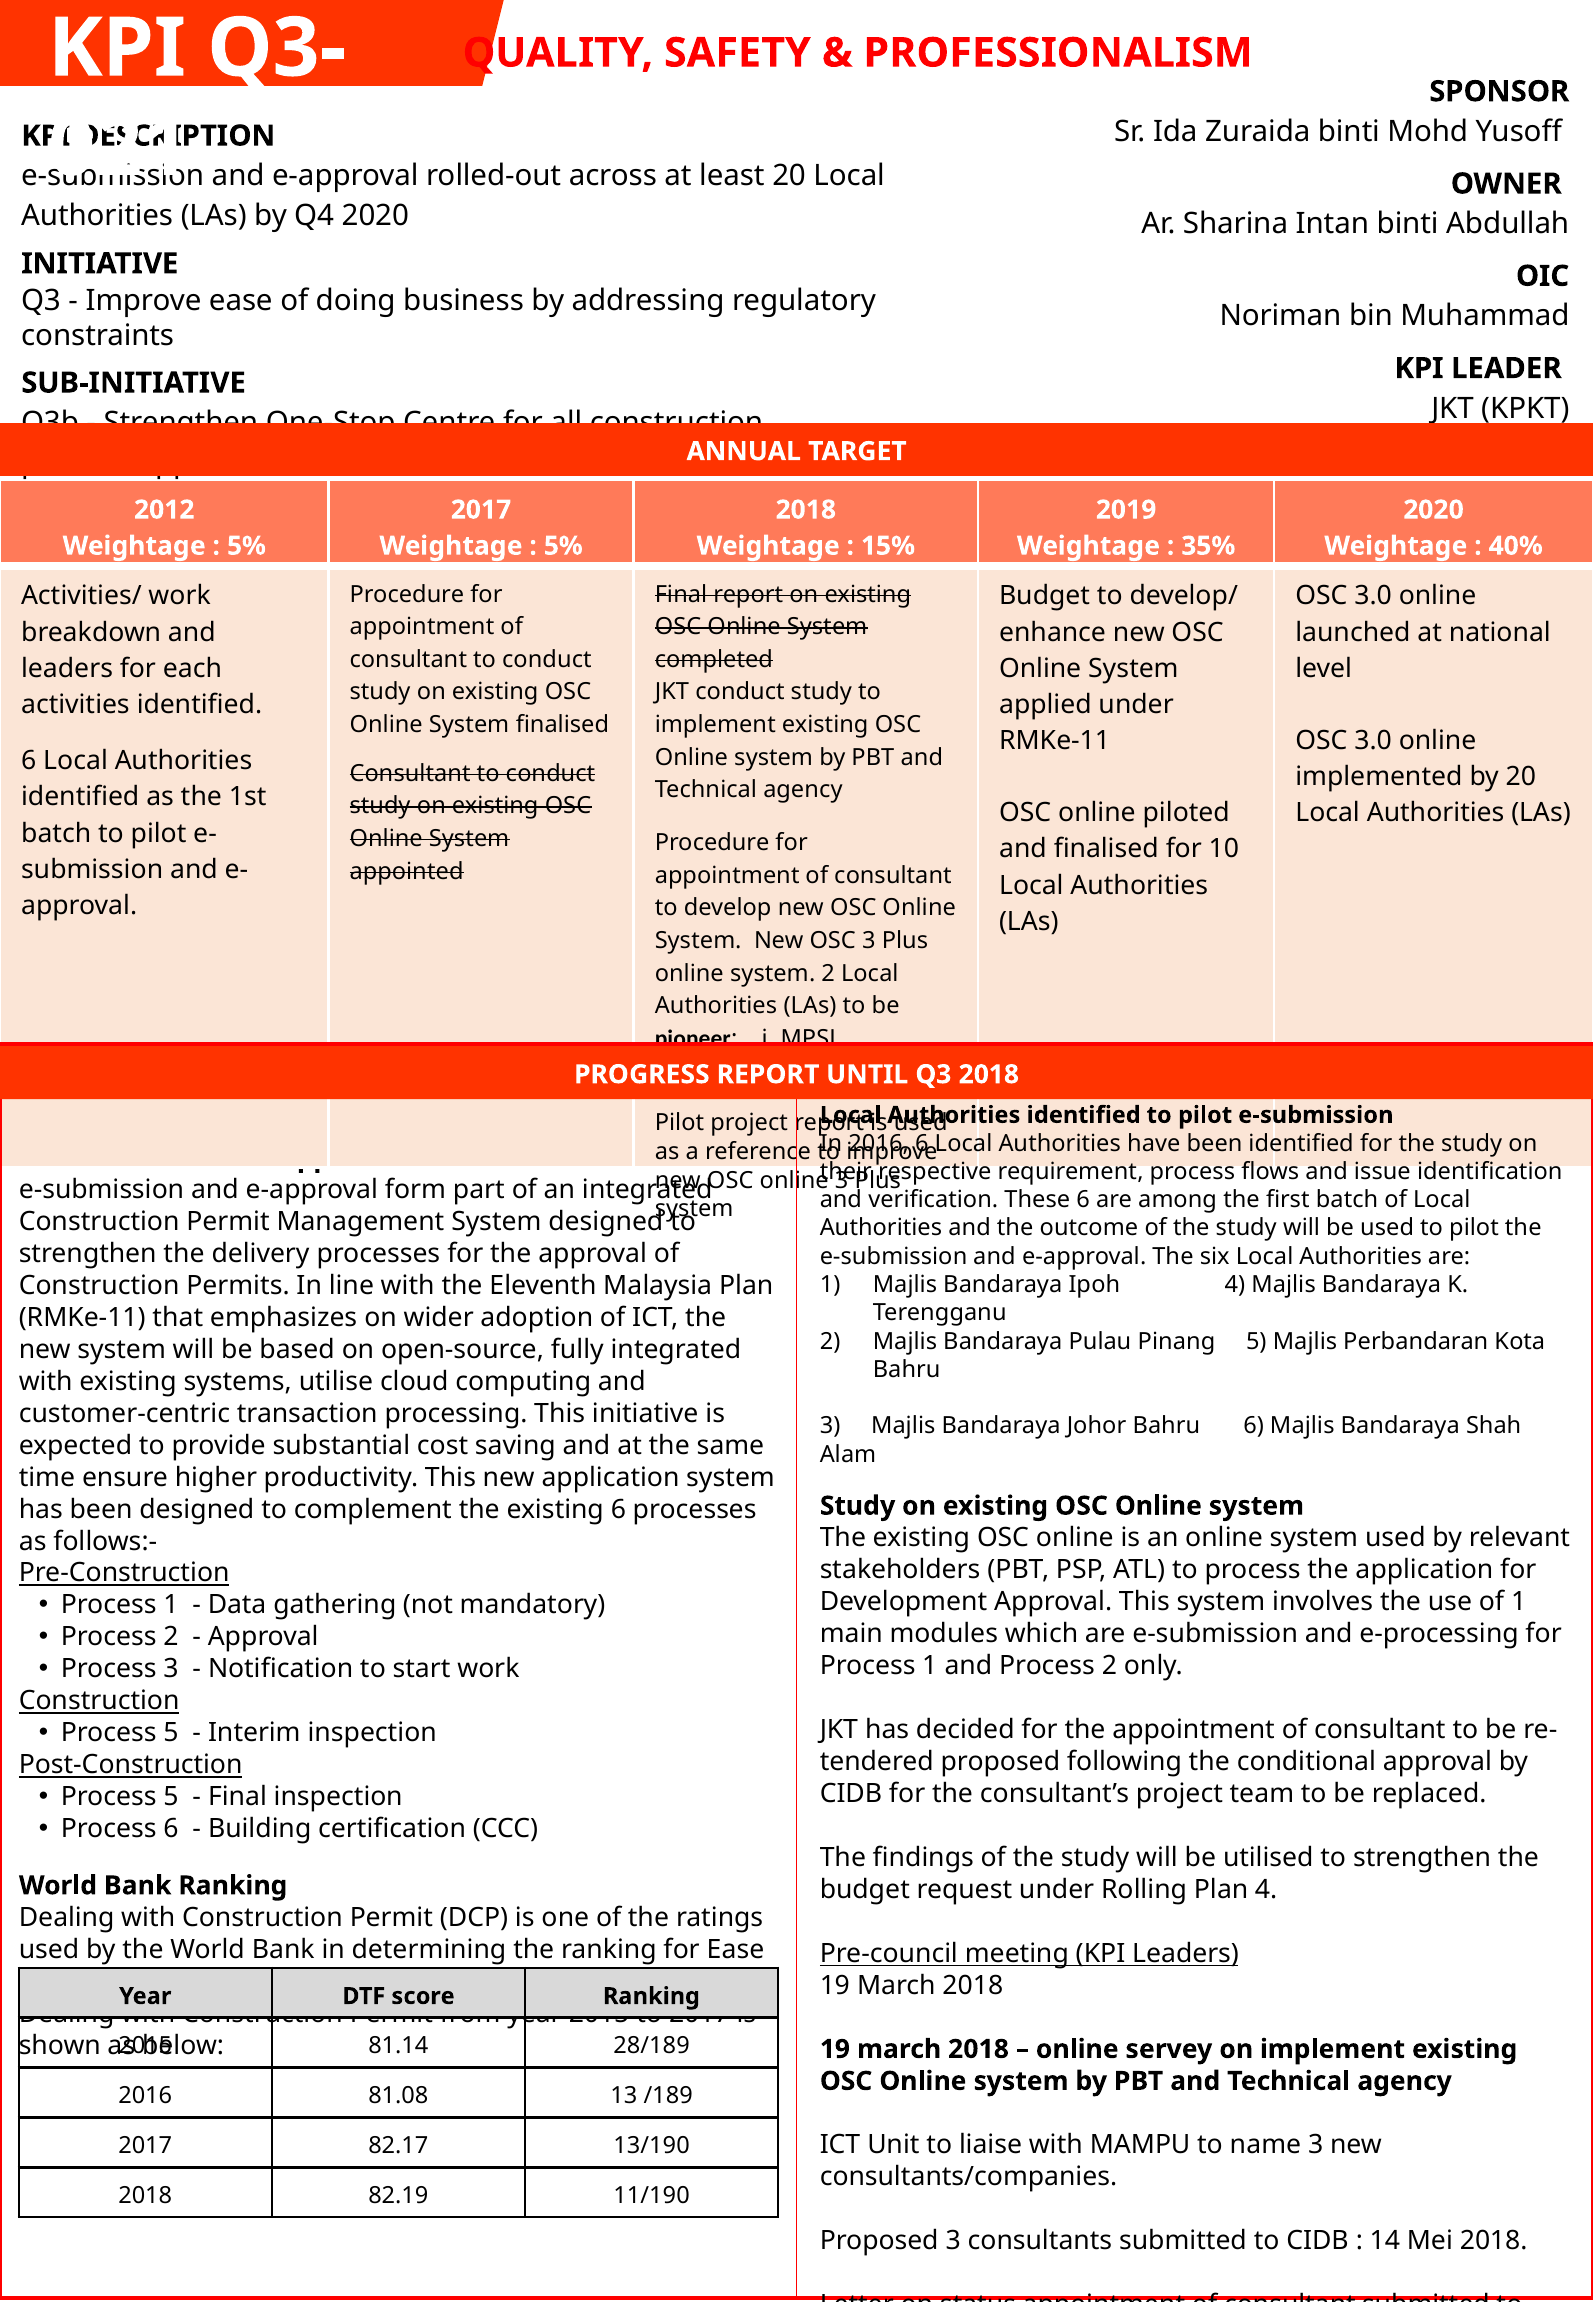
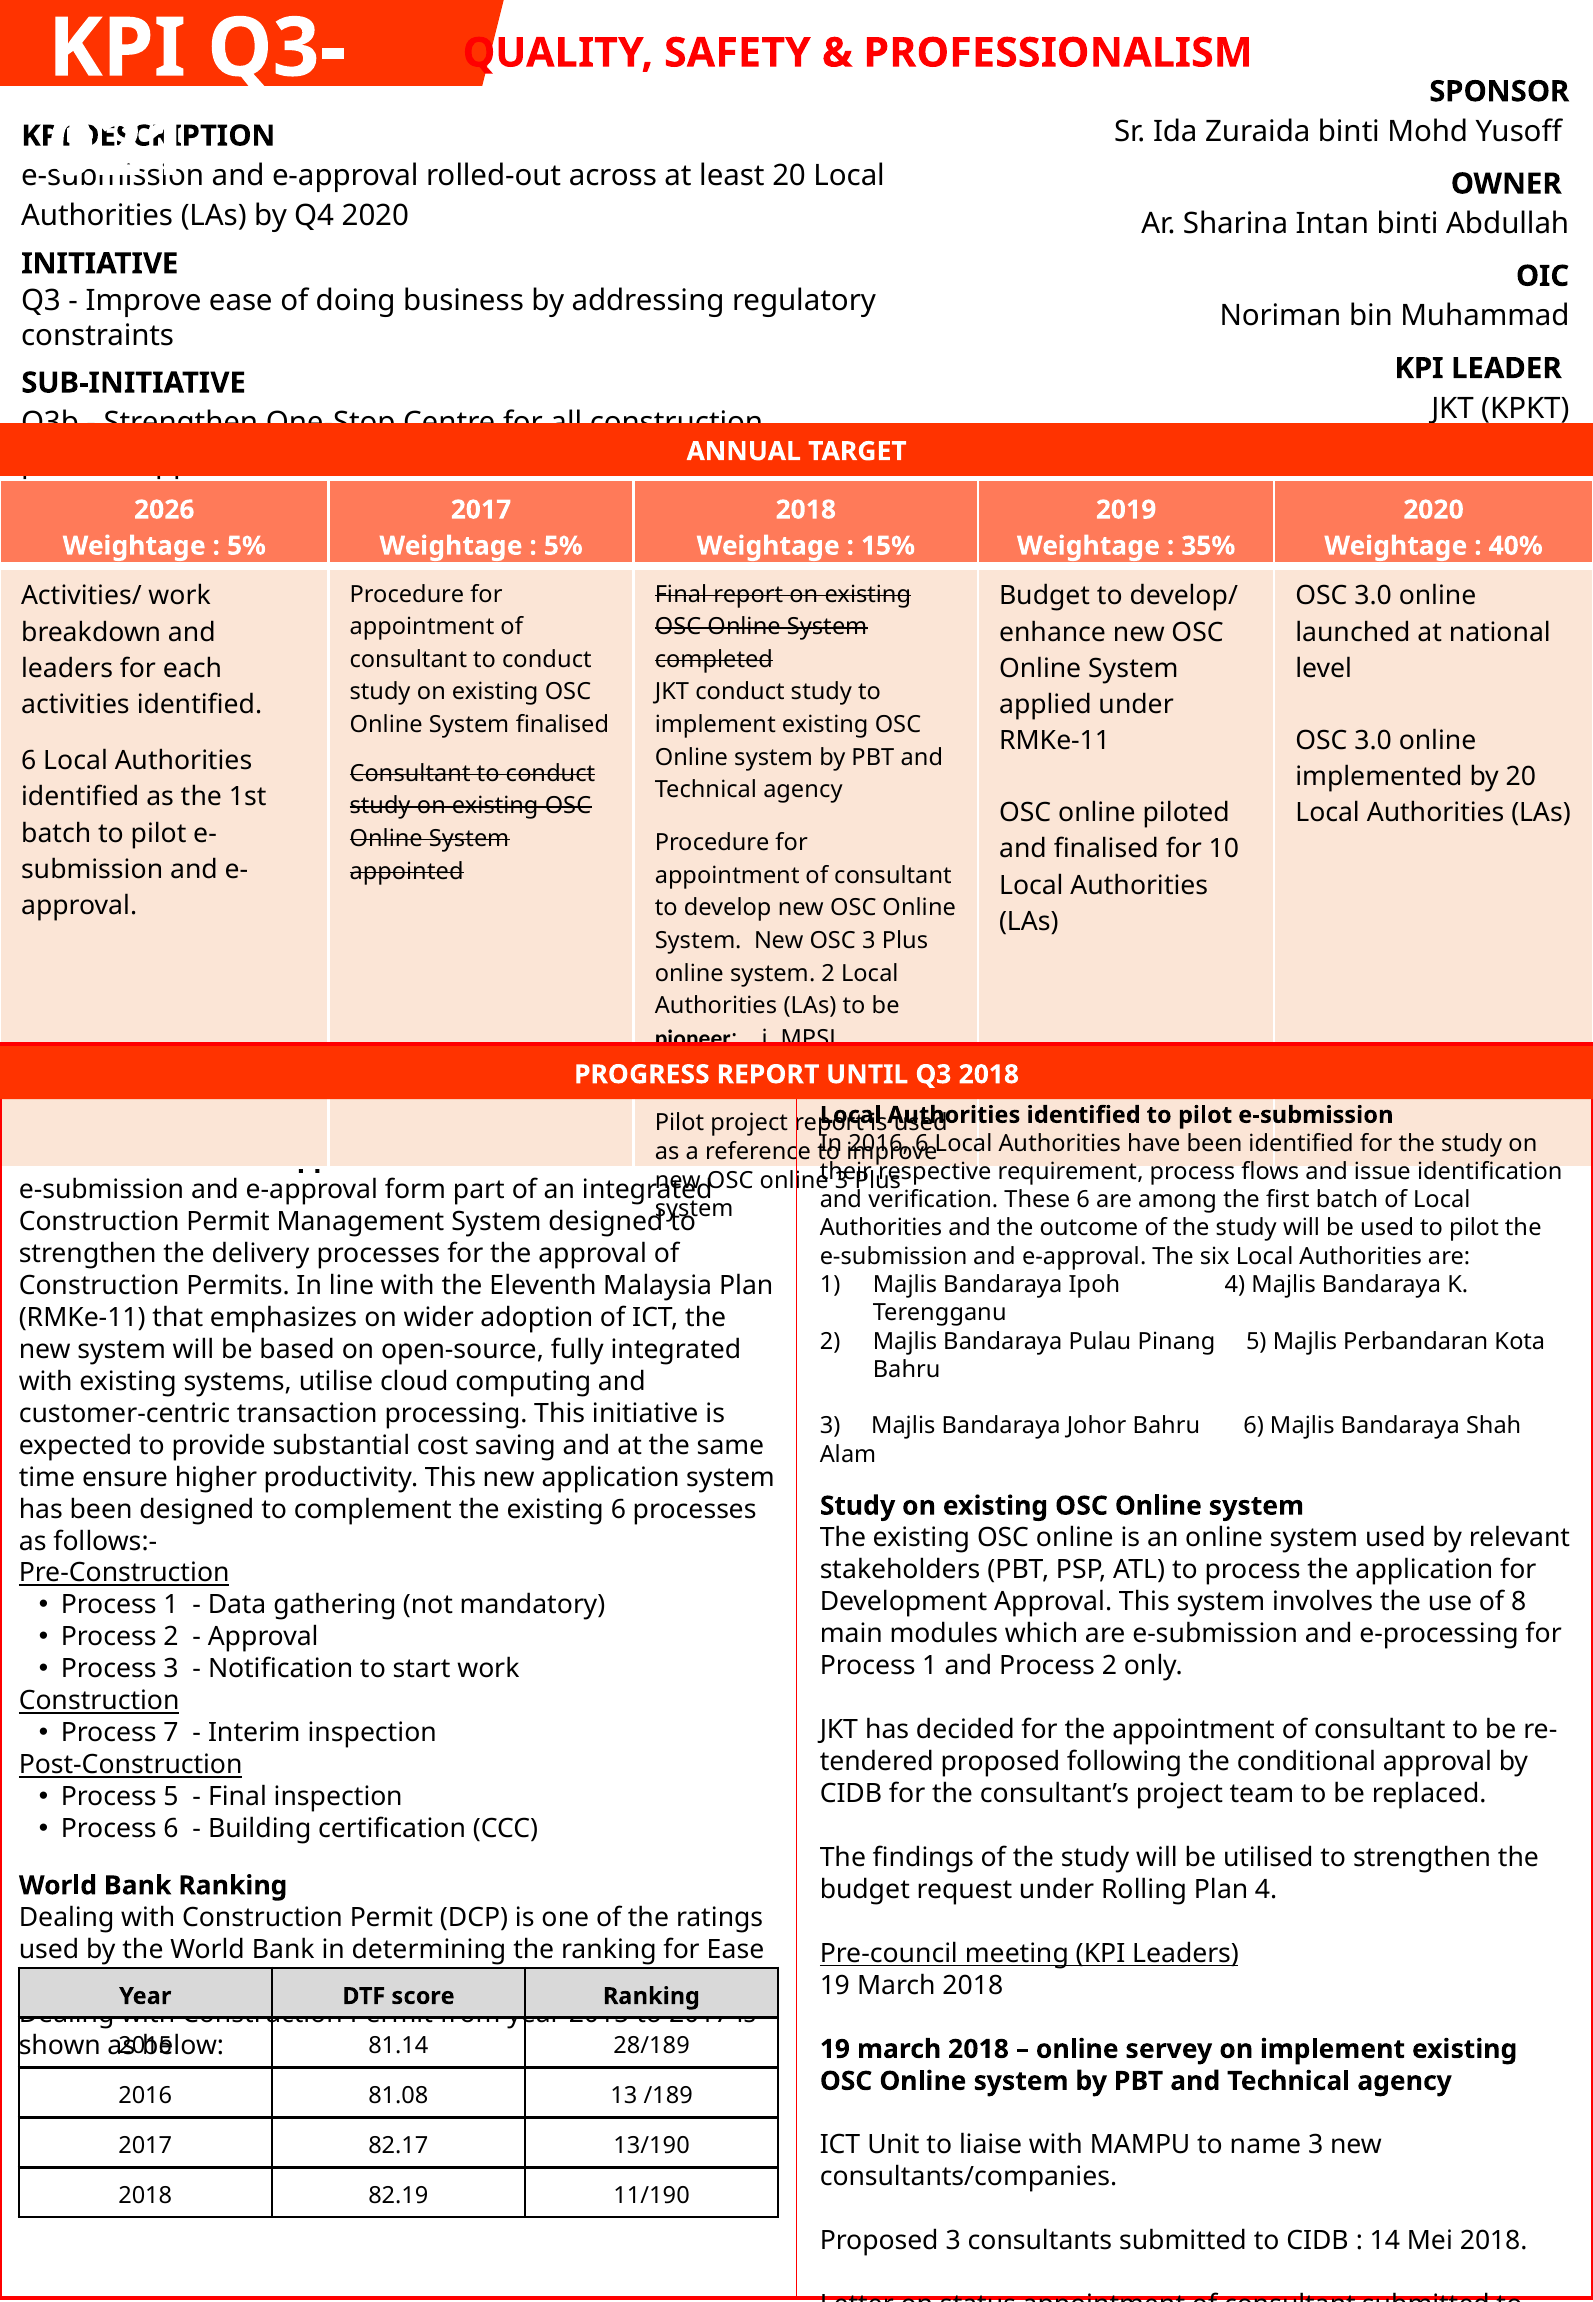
2012: 2012 -> 2026
of 1: 1 -> 8
5 at (171, 1732): 5 -> 7
